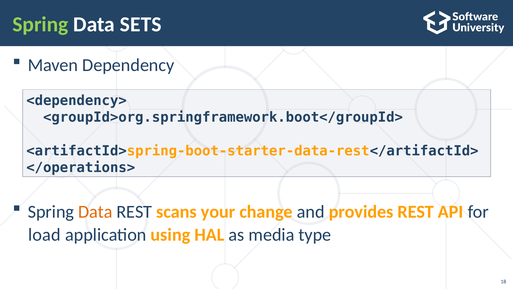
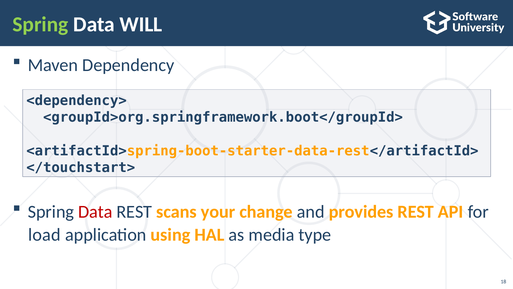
SETS: SETS -> WILL
</operations>: </operations> -> </touchstart>
Data at (95, 212) colour: orange -> red
